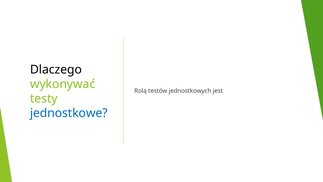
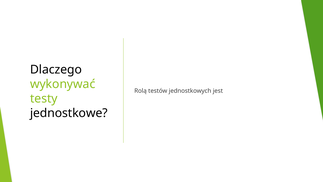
jednostkowe colour: blue -> black
